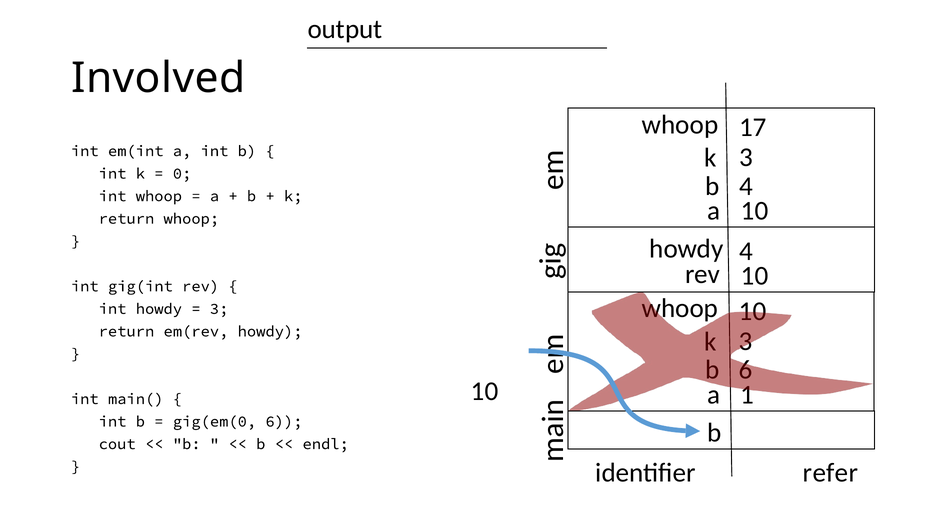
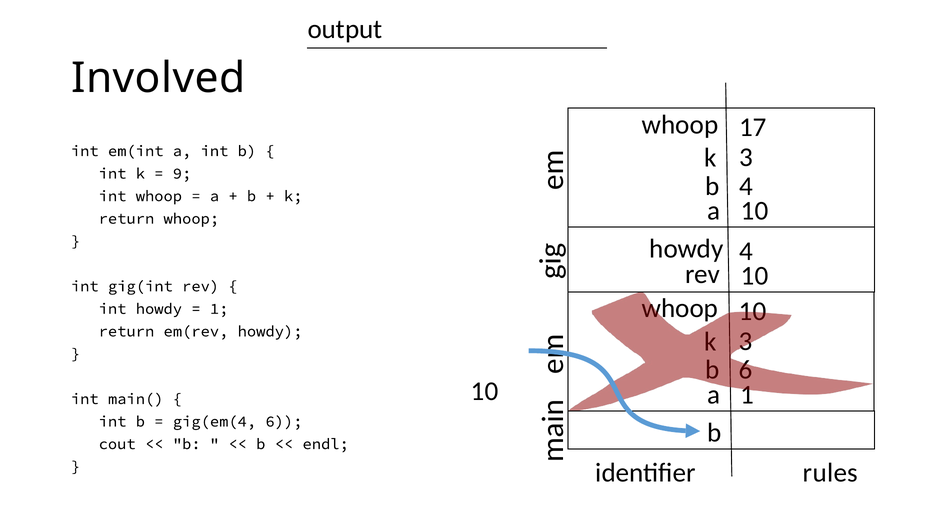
0: 0 -> 9
3 at (219, 309): 3 -> 1
gig(em(0: gig(em(0 -> gig(em(4
refer: refer -> rules
